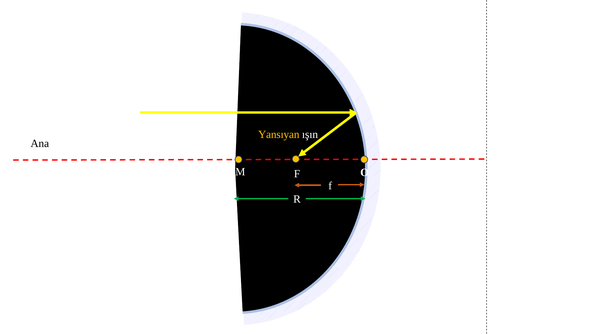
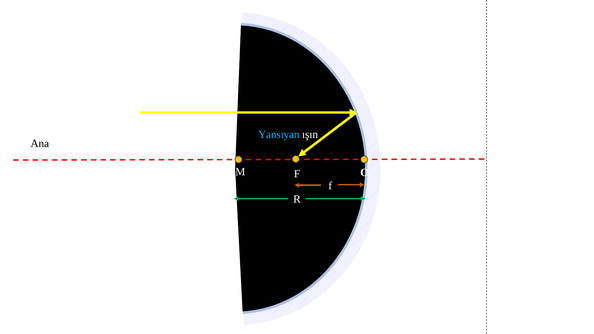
Yansıyan colour: yellow -> light blue
